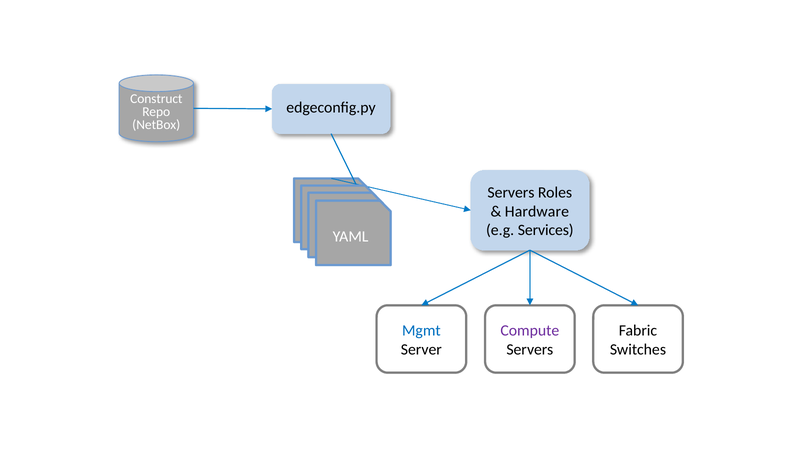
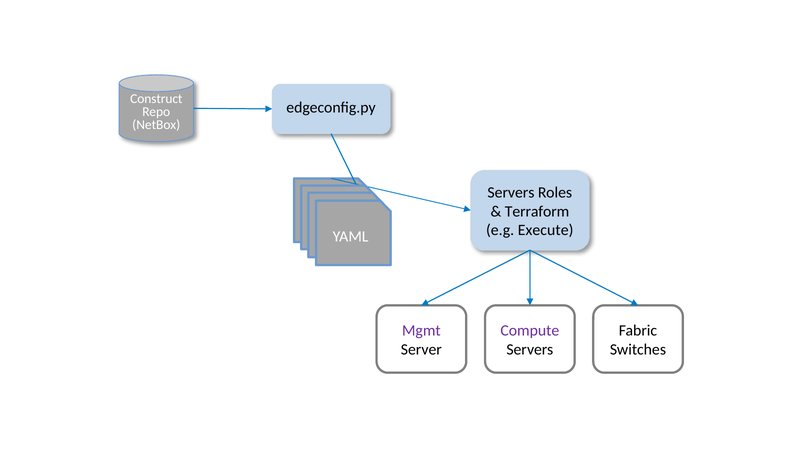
Hardware: Hardware -> Terraform
Services: Services -> Execute
Mgmt colour: blue -> purple
